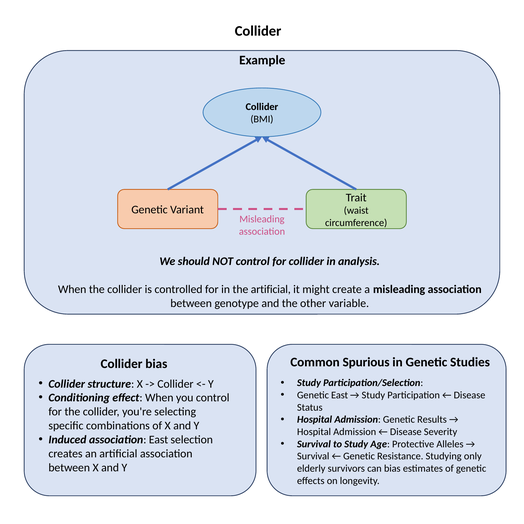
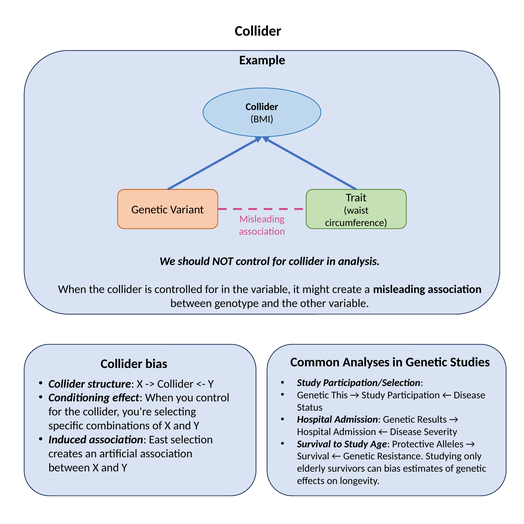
the artificial: artificial -> variable
Spurious: Spurious -> Analyses
Genetic East: East -> This
